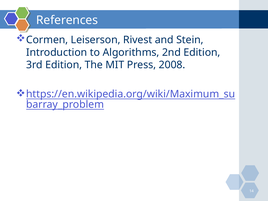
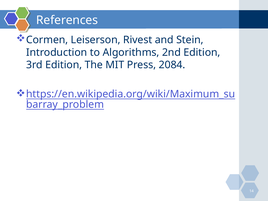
2008: 2008 -> 2084
